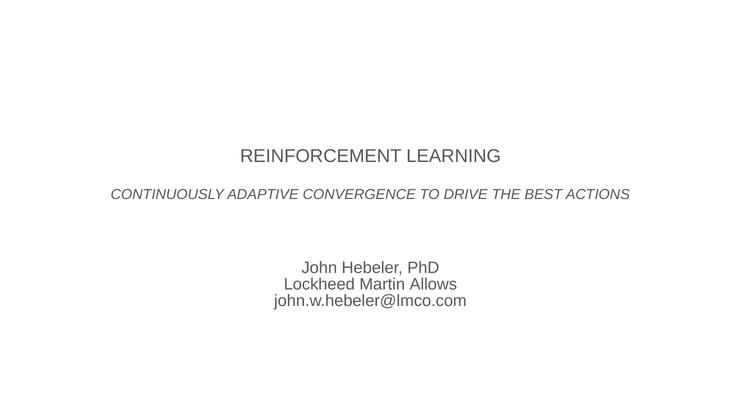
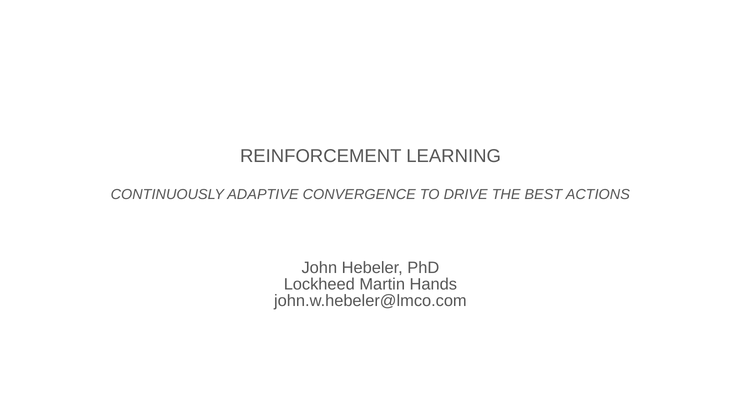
Allows: Allows -> Hands
